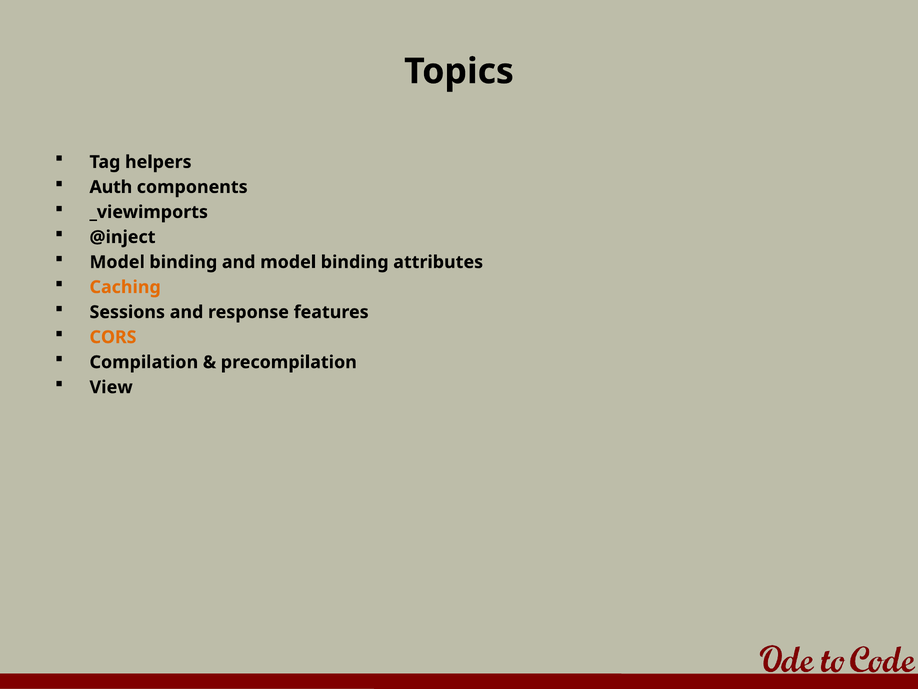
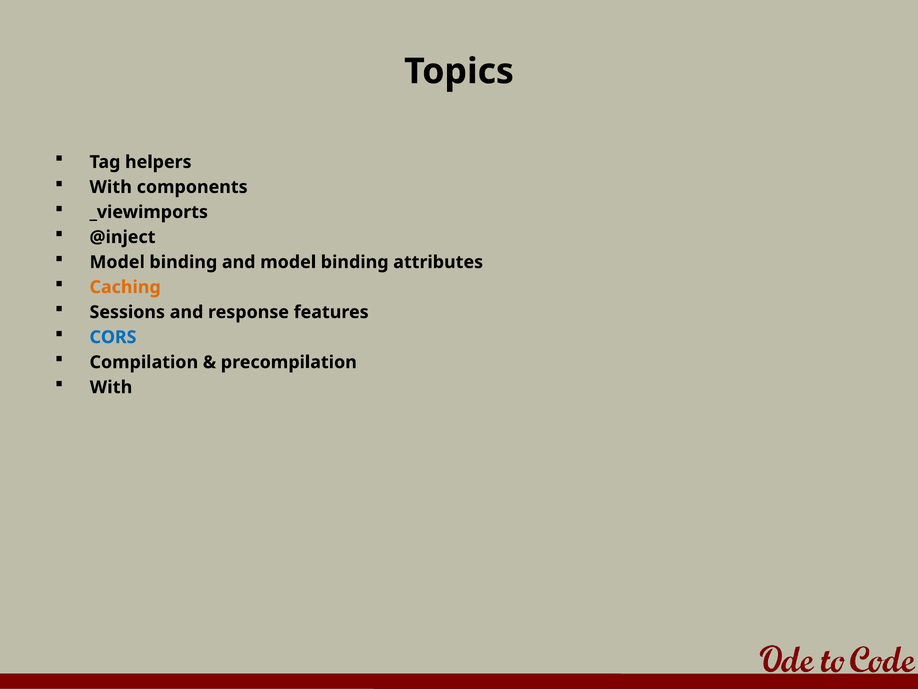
Auth at (111, 187): Auth -> With
CORS colour: orange -> blue
View at (111, 387): View -> With
